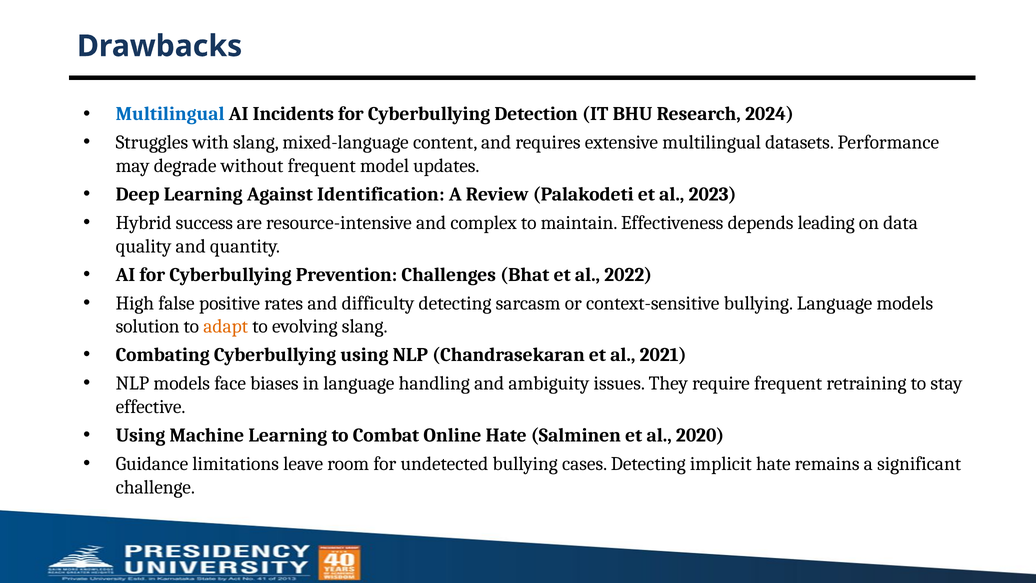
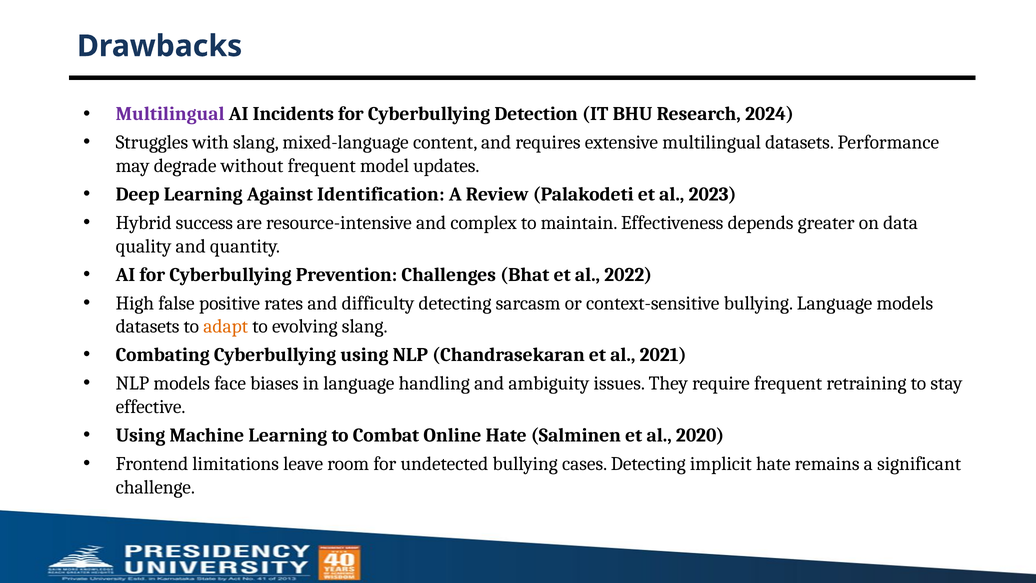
Multilingual at (170, 114) colour: blue -> purple
leading: leading -> greater
solution at (148, 326): solution -> datasets
Guidance: Guidance -> Frontend
